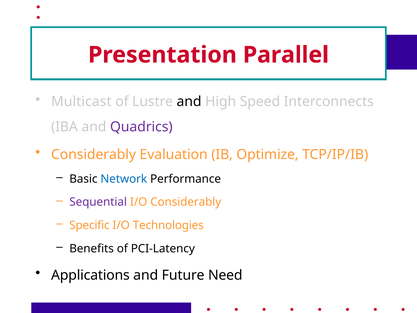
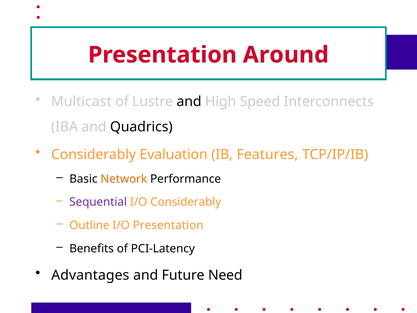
Parallel: Parallel -> Around
Quadrics colour: purple -> black
Optimize: Optimize -> Features
Network colour: blue -> orange
Specific: Specific -> Outline
I/O Technologies: Technologies -> Presentation
Applications: Applications -> Advantages
